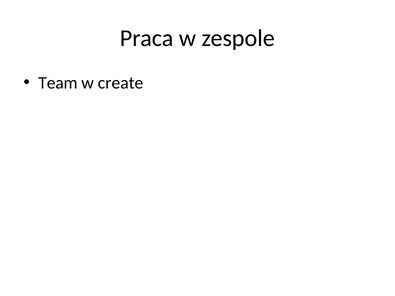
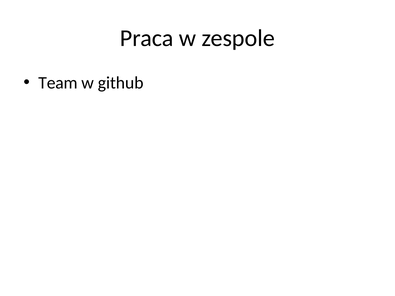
create: create -> github
